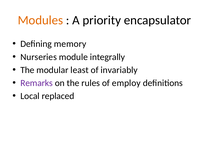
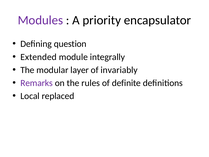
Modules colour: orange -> purple
memory: memory -> question
Nurseries: Nurseries -> Extended
least: least -> layer
employ: employ -> definite
